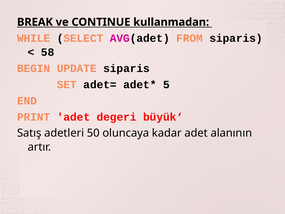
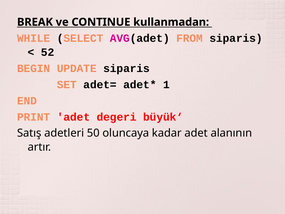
58: 58 -> 52
5: 5 -> 1
